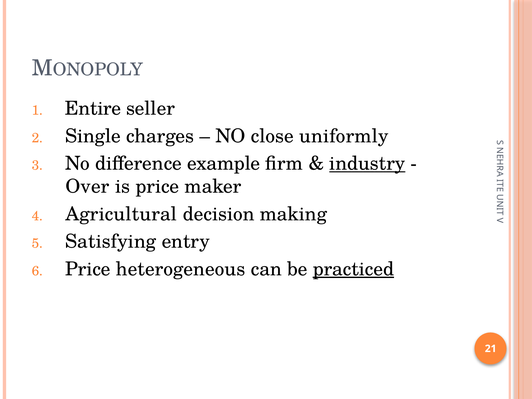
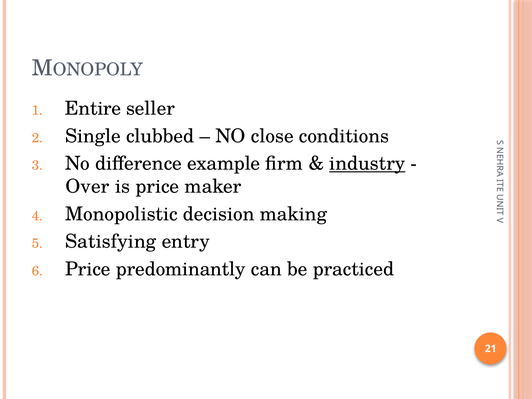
charges: charges -> clubbed
uniformly: uniformly -> conditions
Agricultural: Agricultural -> Monopolistic
heterogeneous: heterogeneous -> predominantly
practiced underline: present -> none
